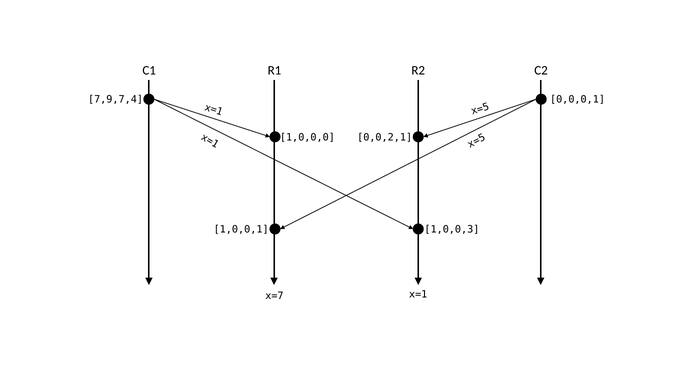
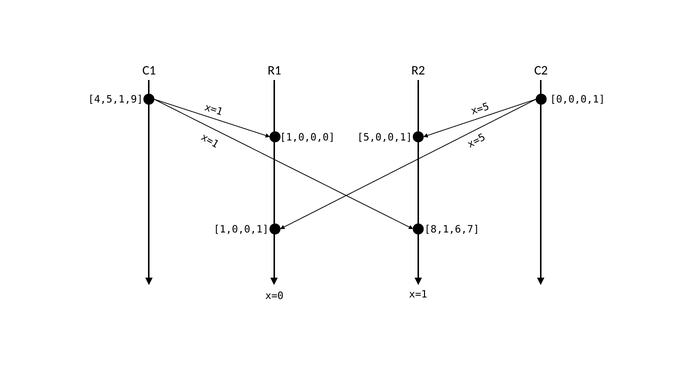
7,9,7,4: 7,9,7,4 -> 4,5,1,9
0,0,2,1: 0,0,2,1 -> 5,0,0,1
1,0,0,3: 1,0,0,3 -> 8,1,6,7
x=7: x=7 -> x=0
